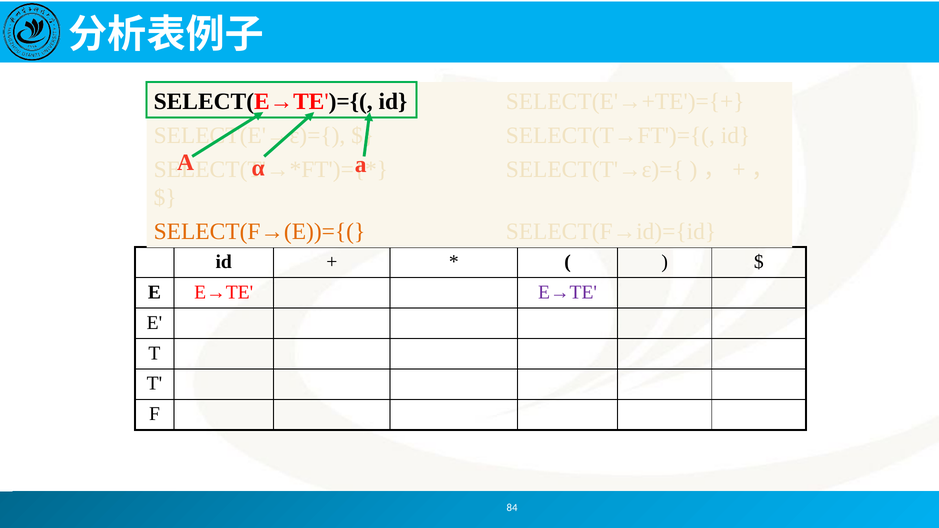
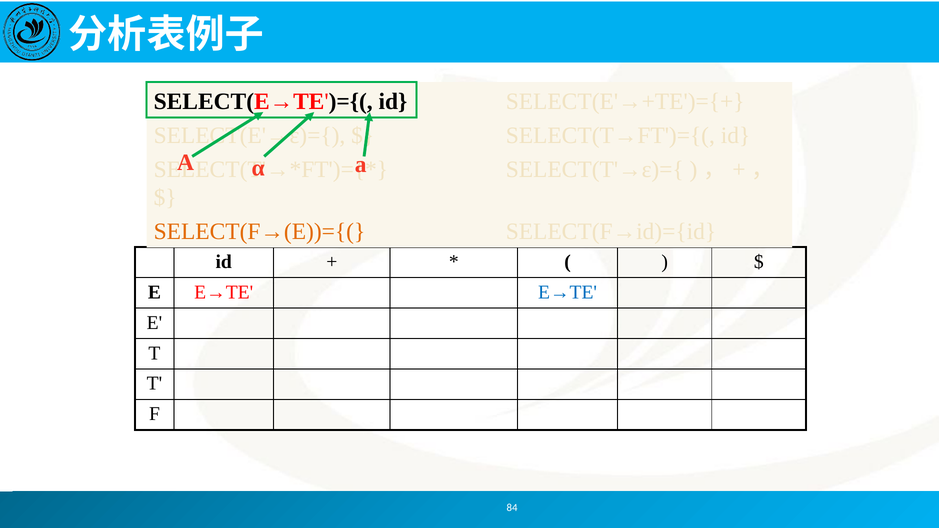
E→TE at (568, 292) colour: purple -> blue
